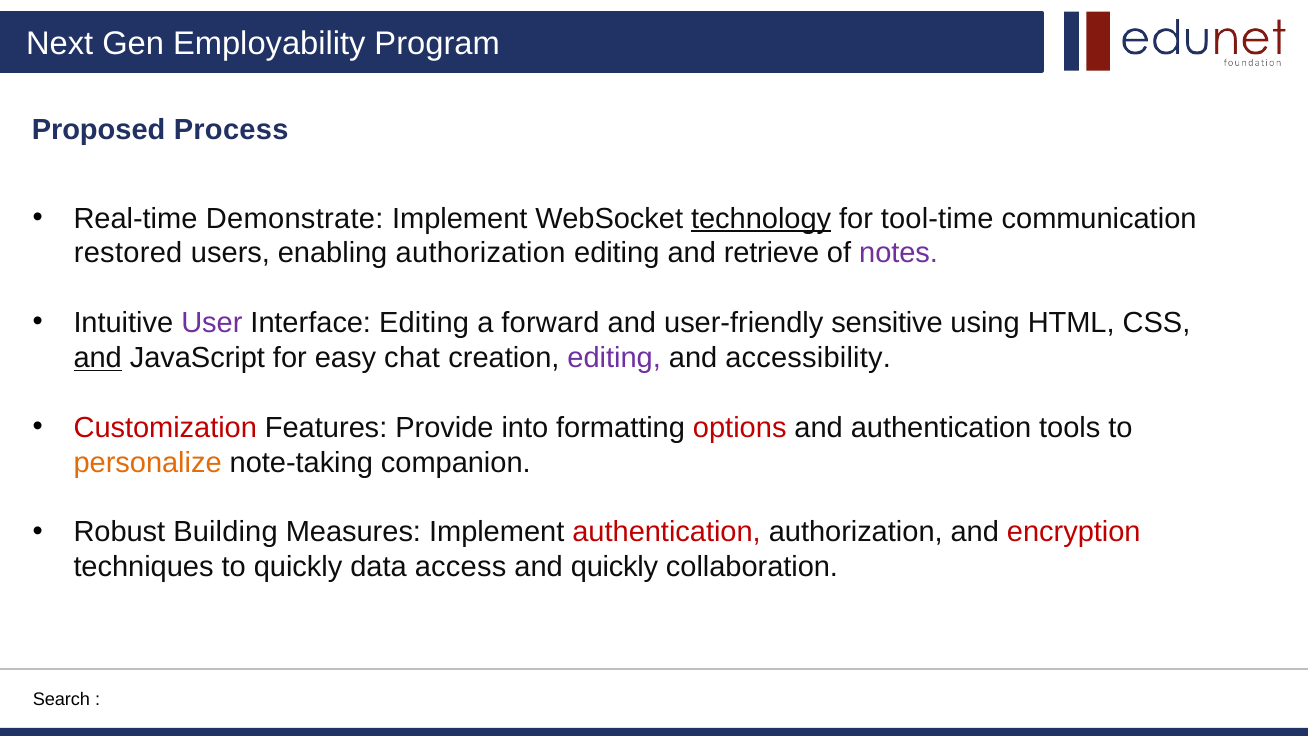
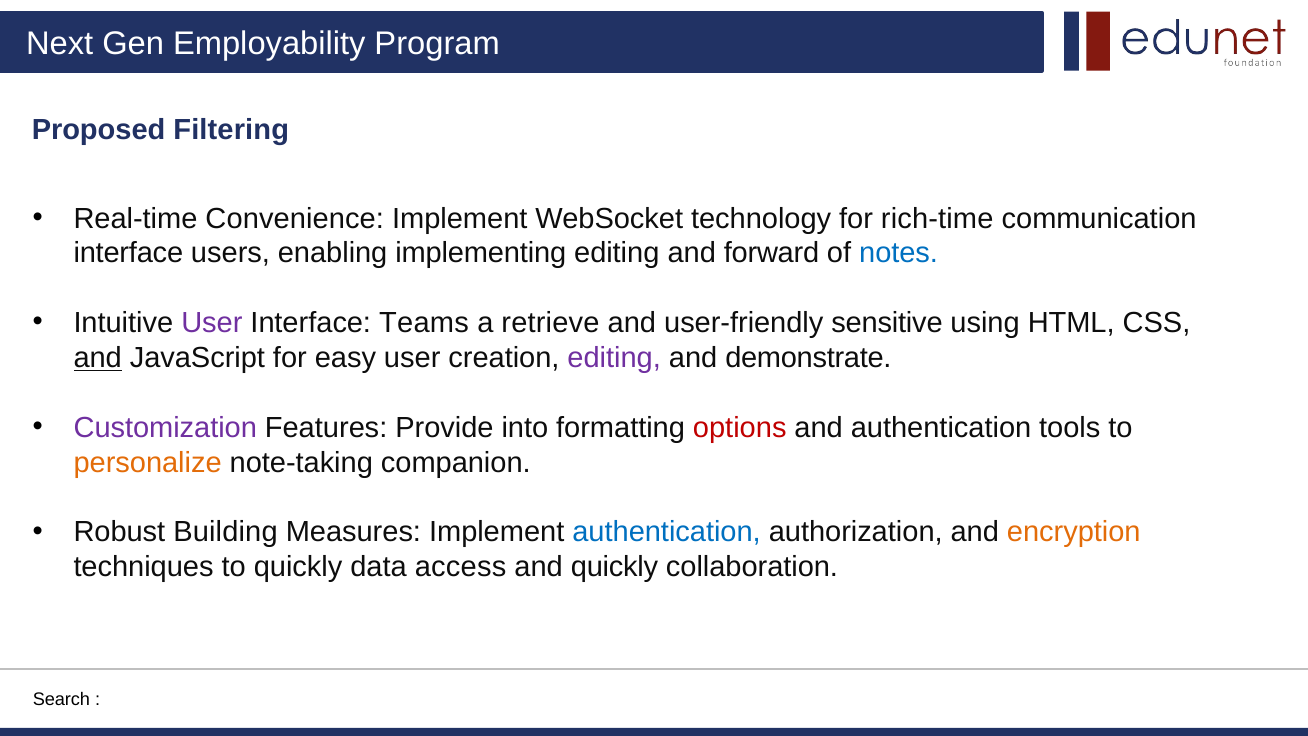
Process: Process -> Filtering
Demonstrate: Demonstrate -> Convenience
technology underline: present -> none
tool-time: tool-time -> rich-time
restored at (128, 253): restored -> interface
enabling authorization: authorization -> implementing
retrieve: retrieve -> forward
notes colour: purple -> blue
Interface Editing: Editing -> Teams
forward: forward -> retrieve
easy chat: chat -> user
accessibility: accessibility -> demonstrate
Customization colour: red -> purple
authentication at (667, 532) colour: red -> blue
encryption colour: red -> orange
